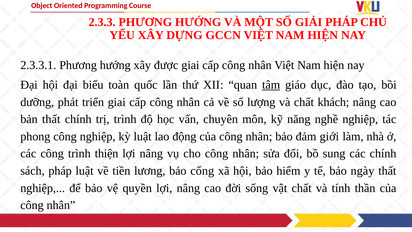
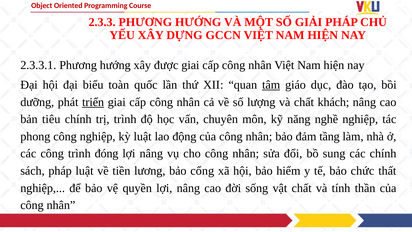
triển underline: none -> present
bản thất: thất -> tiêu
giới: giới -> tầng
thiện: thiện -> đóng
ngày: ngày -> chức
